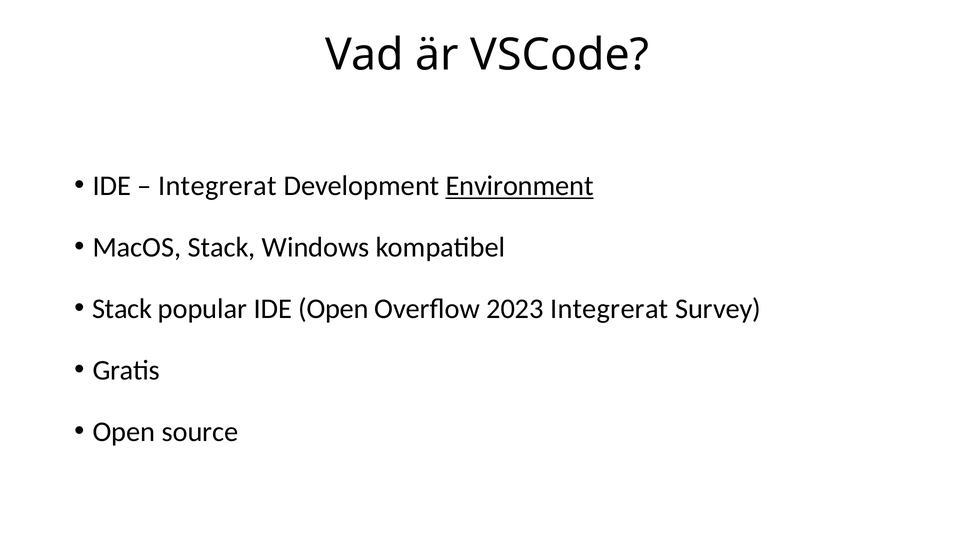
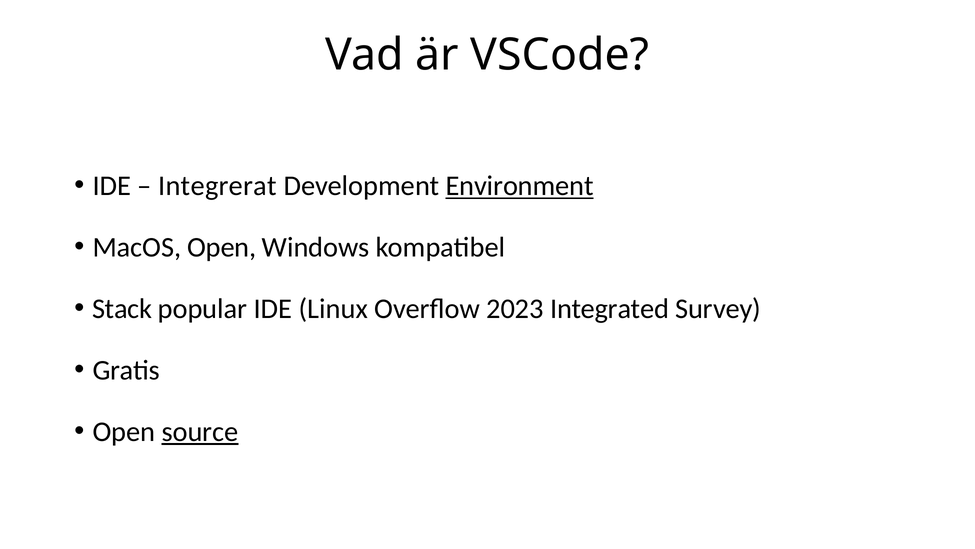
MacOS Stack: Stack -> Open
IDE Open: Open -> Linux
2023 Integrerat: Integrerat -> Integrated
source underline: none -> present
